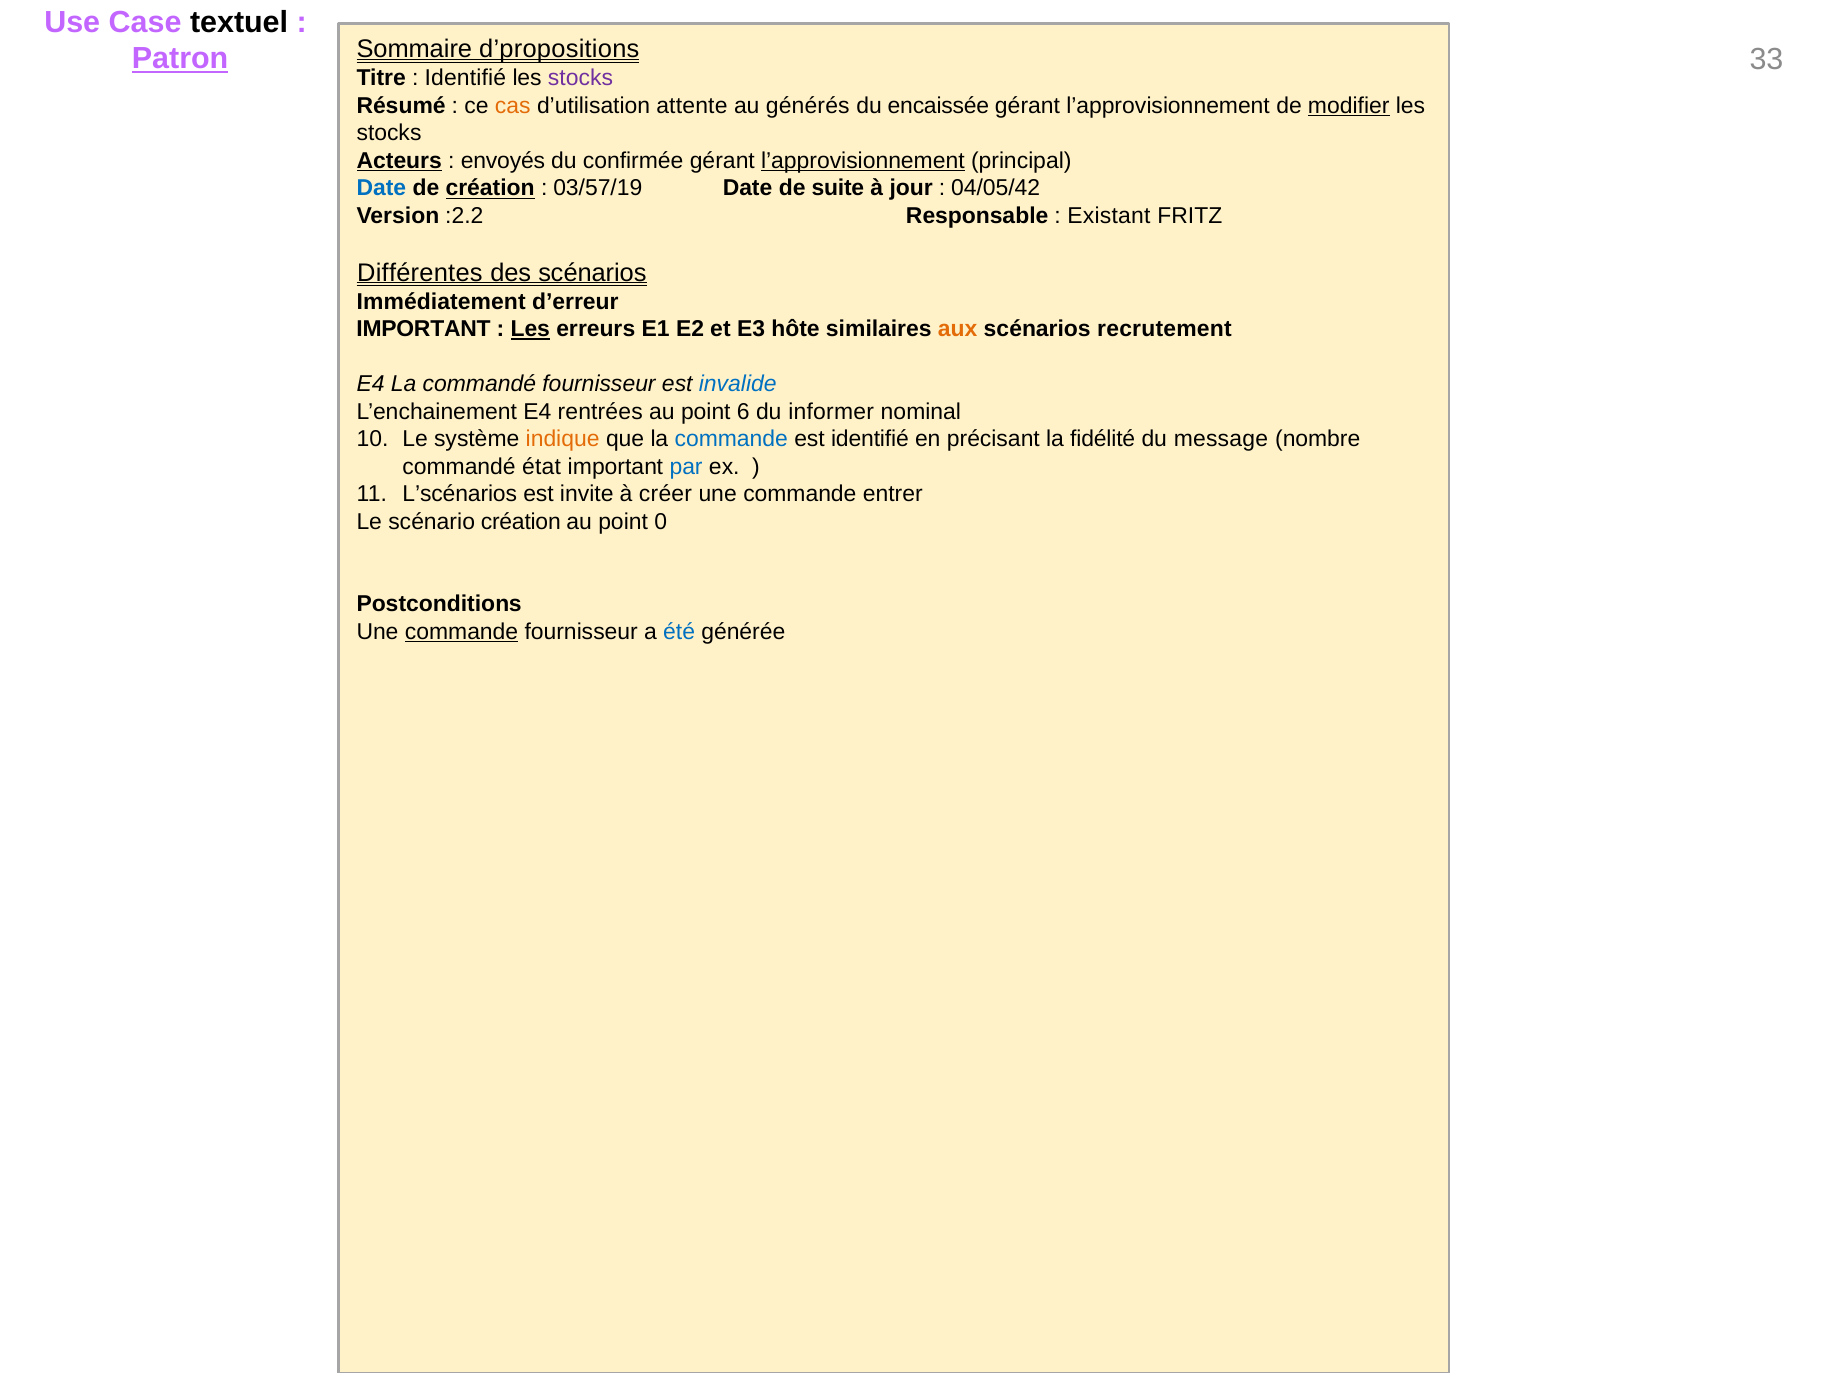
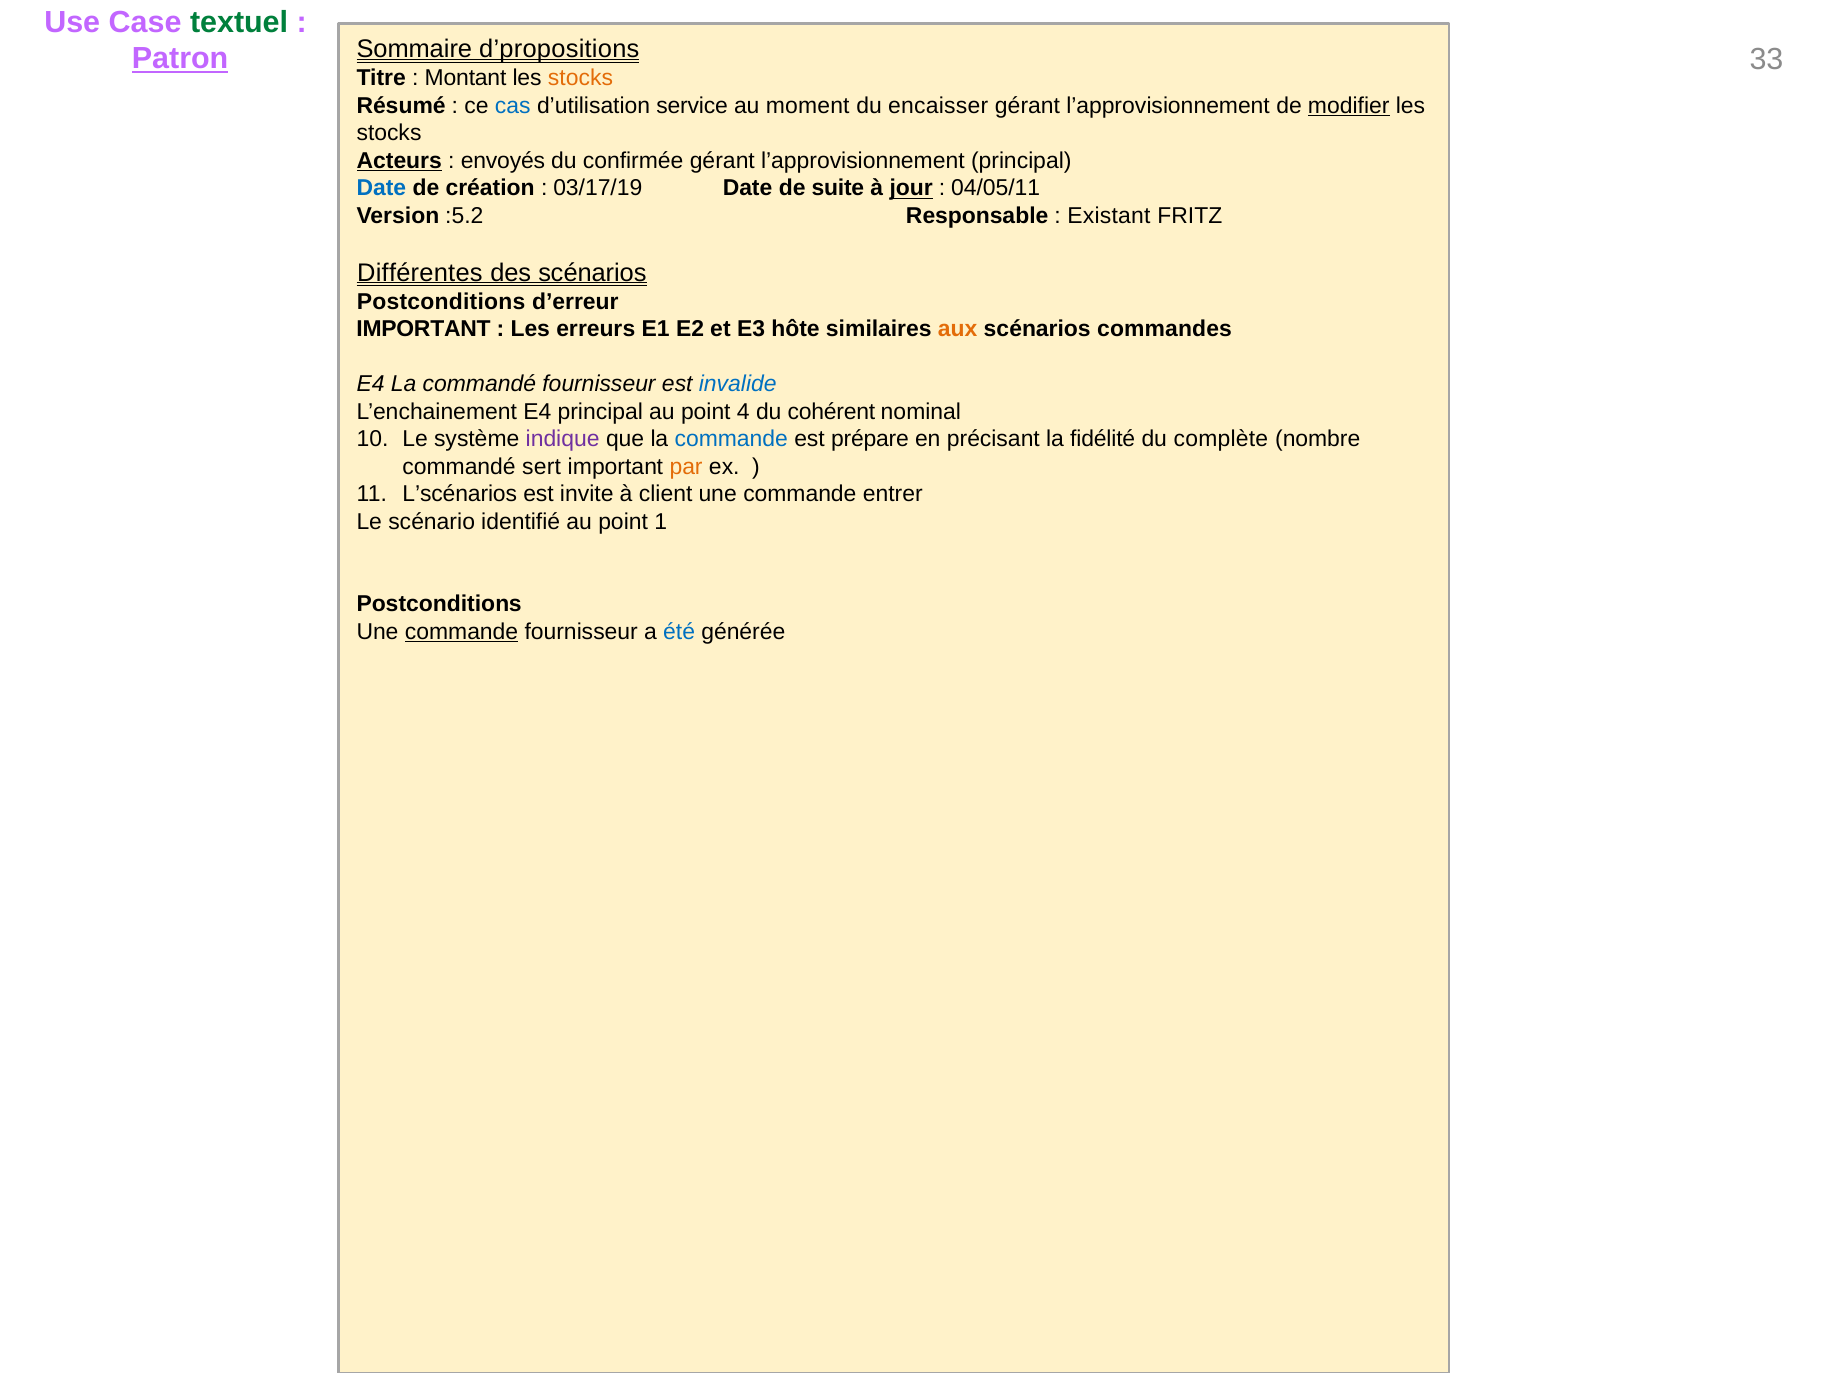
textuel colour: black -> green
Identifié at (465, 78): Identifié -> Montant
stocks at (581, 78) colour: purple -> orange
cas colour: orange -> blue
attente: attente -> service
générés: générés -> moment
encaissée: encaissée -> encaisser
l’approvisionnement at (863, 161) underline: present -> none
création at (490, 188) underline: present -> none
03/57/19: 03/57/19 -> 03/17/19
jour underline: none -> present
04/05/42: 04/05/42 -> 04/05/11
:2.2: :2.2 -> :5.2
Immédiatement at (441, 302): Immédiatement -> Postconditions
Les at (530, 329) underline: present -> none
recrutement: recrutement -> commandes
E4 rentrées: rentrées -> principal
6: 6 -> 4
informer: informer -> cohérent
indique colour: orange -> purple
est identifié: identifié -> prépare
message: message -> complète
état: état -> sert
par colour: blue -> orange
créer: créer -> client
scénario création: création -> identifié
0: 0 -> 1
